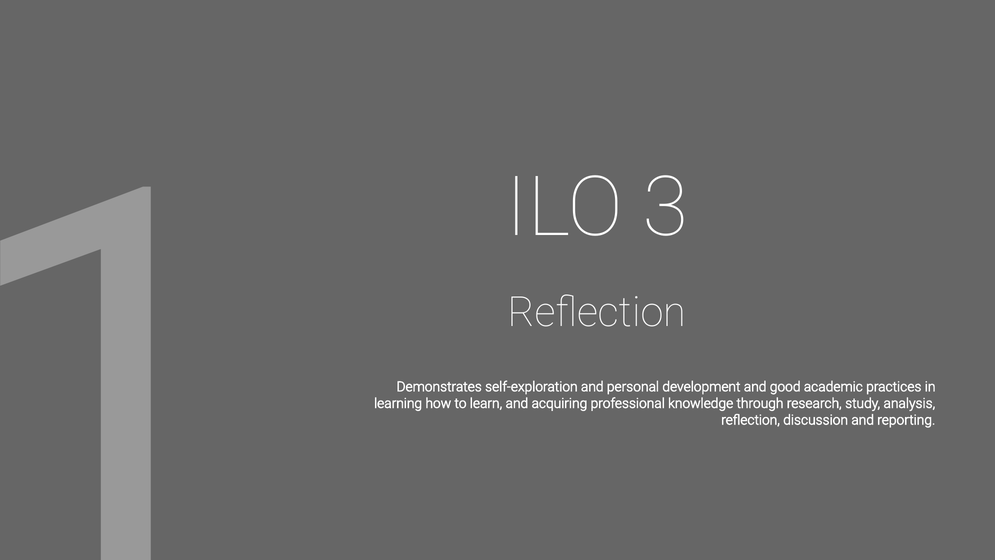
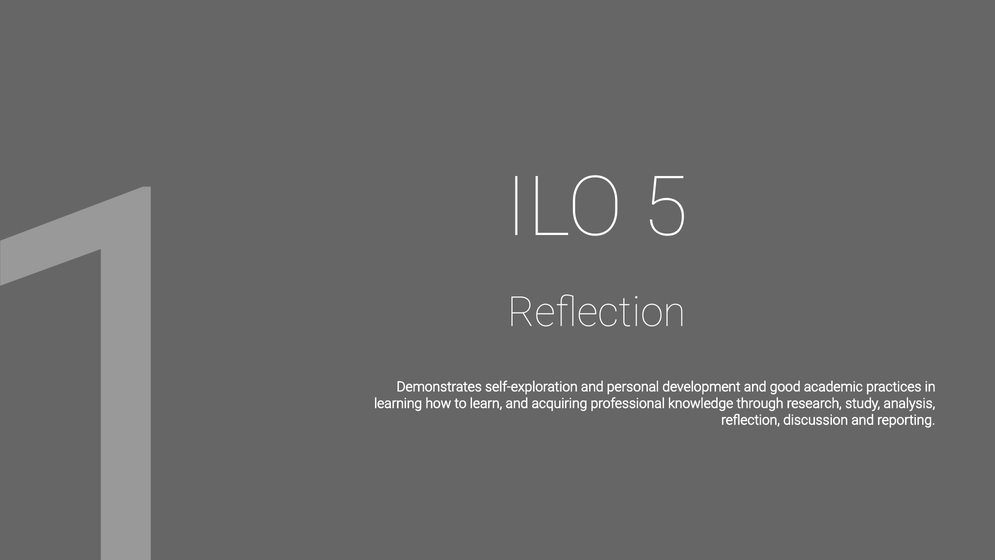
3: 3 -> 5
